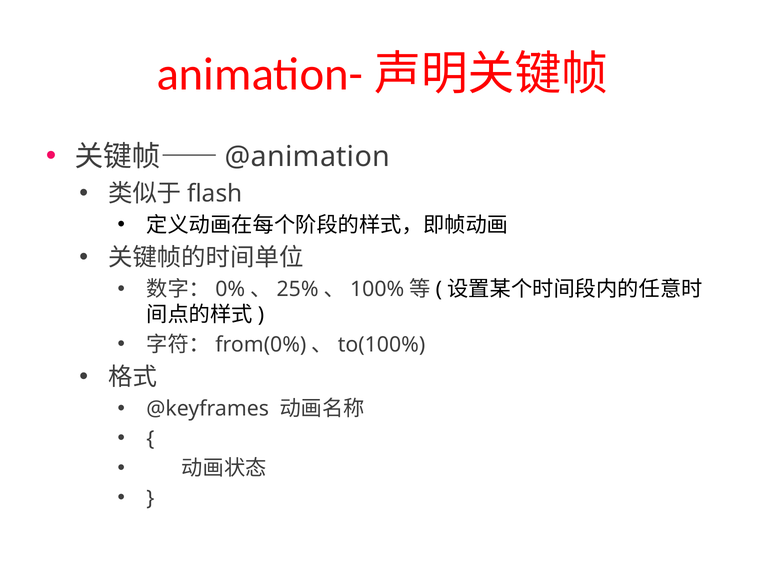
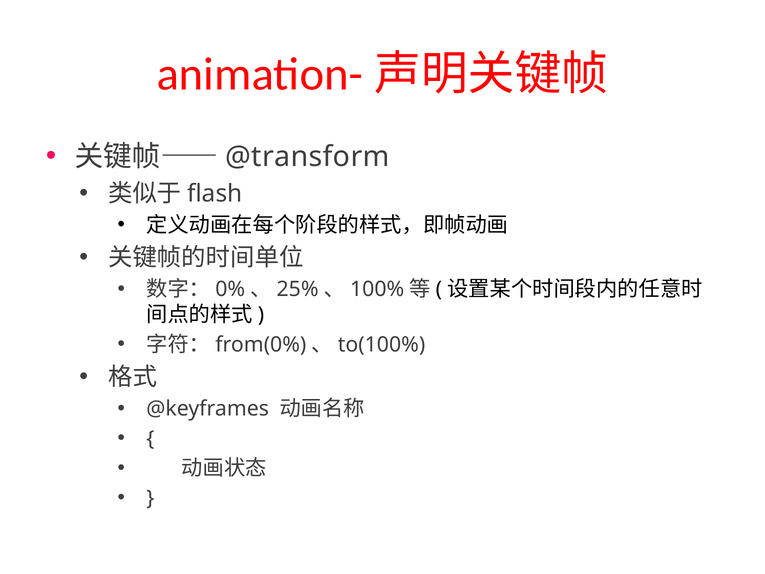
@animation: @animation -> @transform
